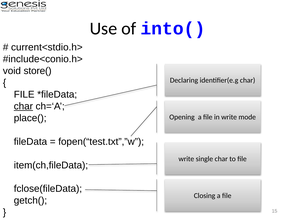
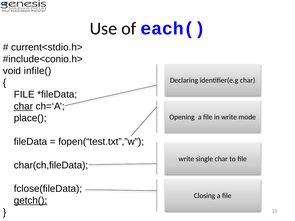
into(: into( -> each(
store(: store( -> infile(
item(ch,fileData: item(ch,fileData -> char(ch,fileData
getch( underline: none -> present
